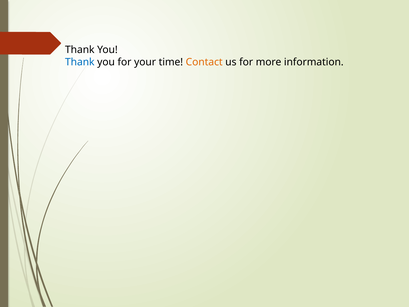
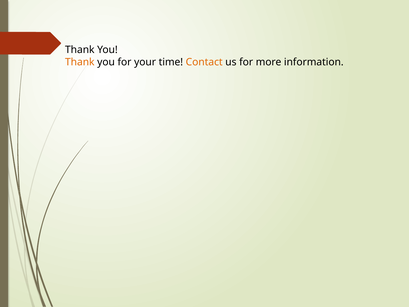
Thank at (80, 62) colour: blue -> orange
